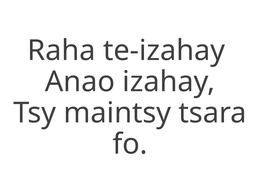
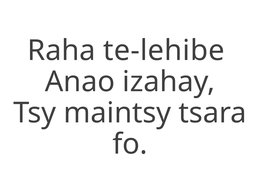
te-izahay: te-izahay -> te-lehibe
